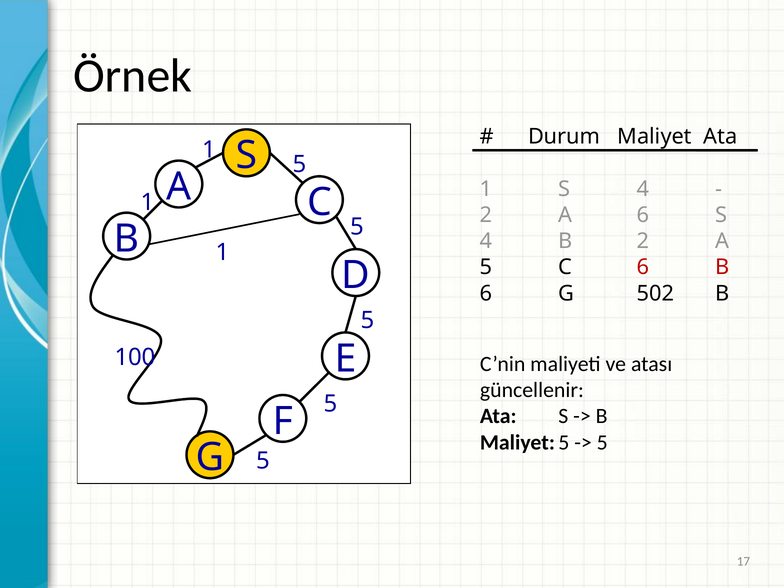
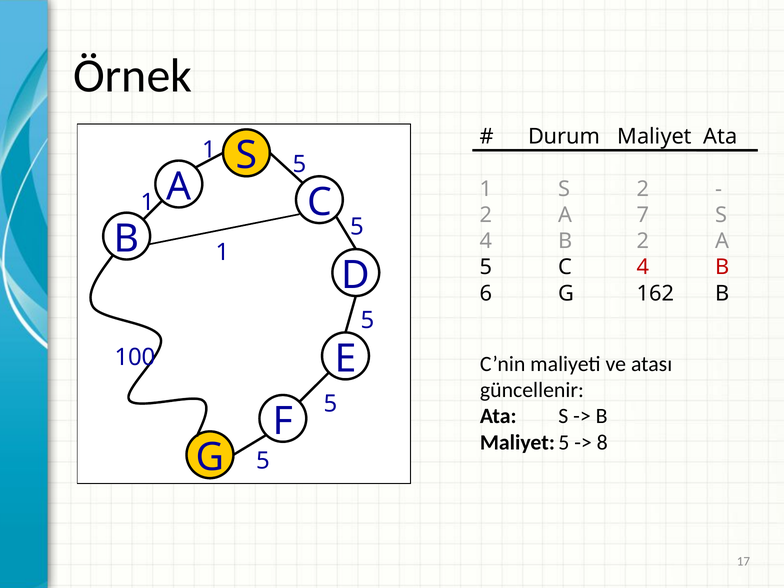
1 S 4: 4 -> 2
A 6: 6 -> 7
C 6: 6 -> 4
502: 502 -> 162
5 at (602, 442): 5 -> 8
